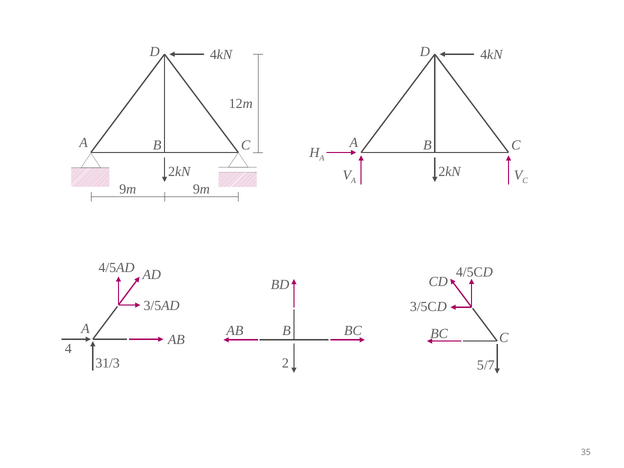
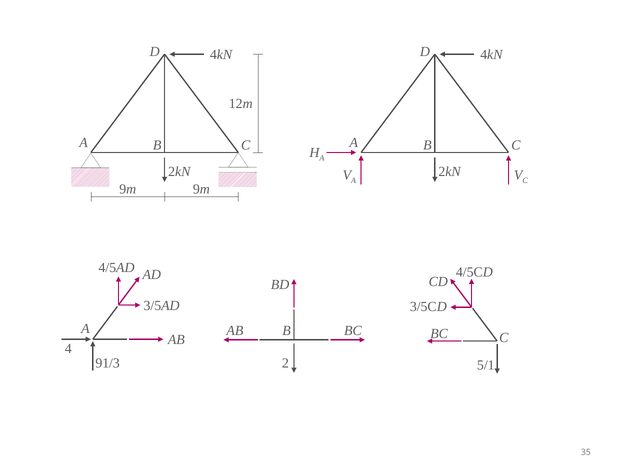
31/3: 31/3 -> 91/3
5/7: 5/7 -> 5/1
